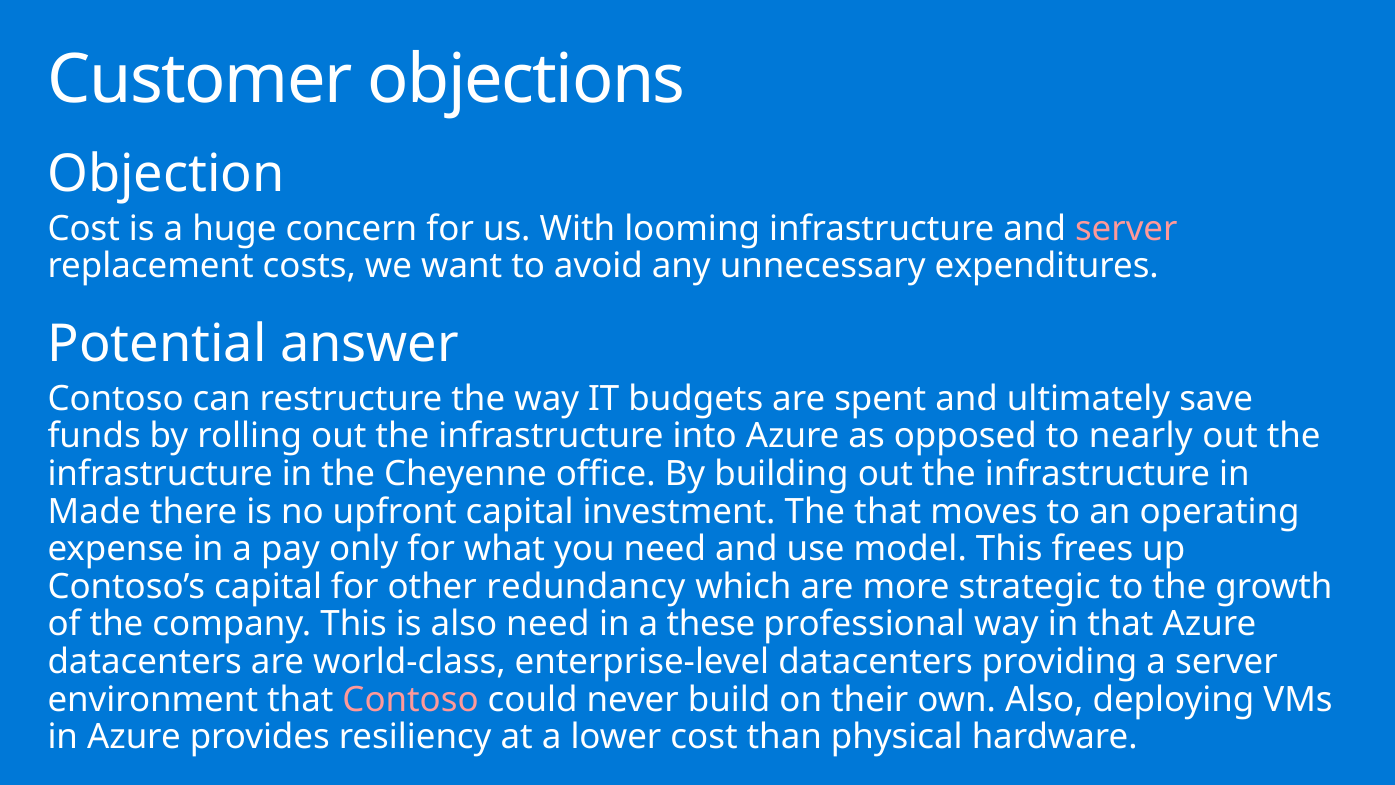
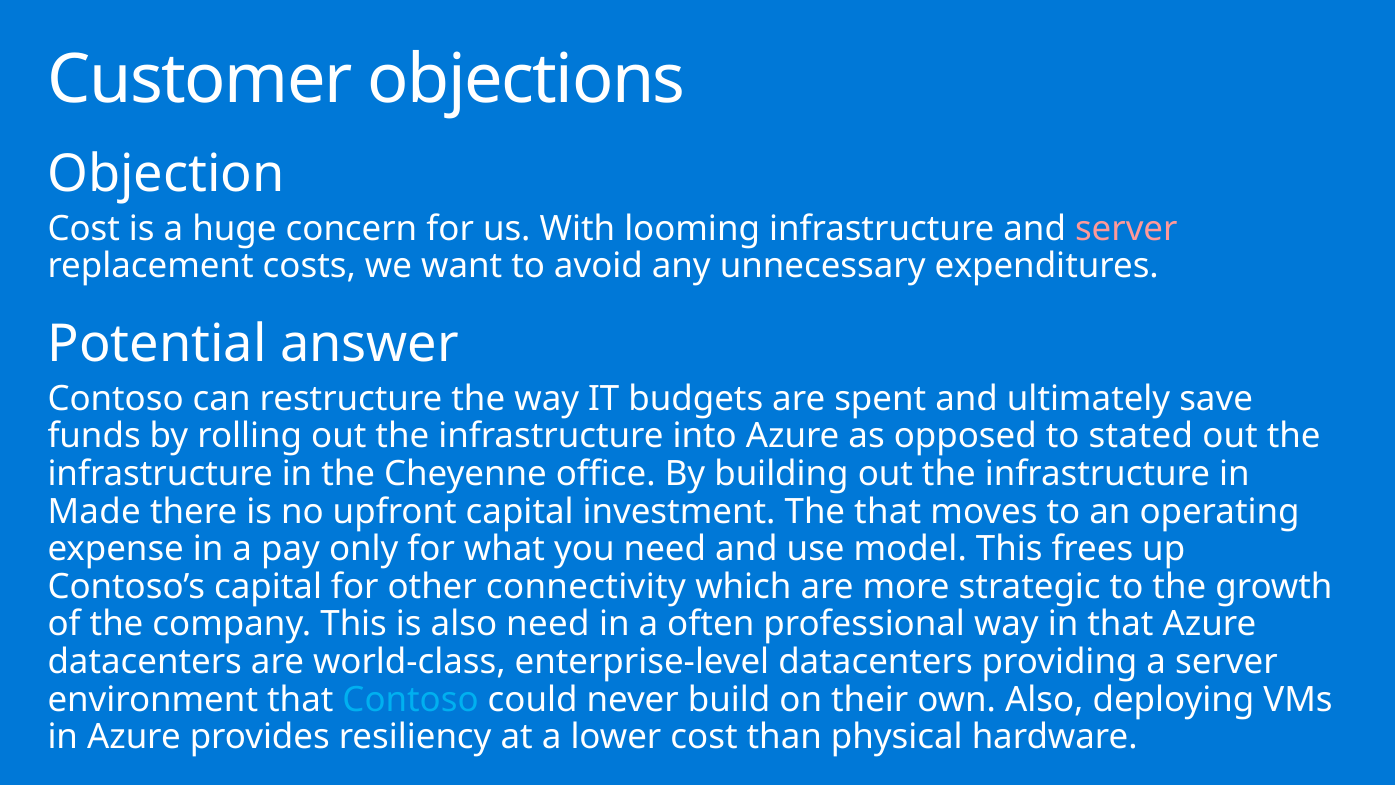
nearly: nearly -> stated
redundancy: redundancy -> connectivity
these: these -> often
Contoso at (411, 700) colour: pink -> light blue
